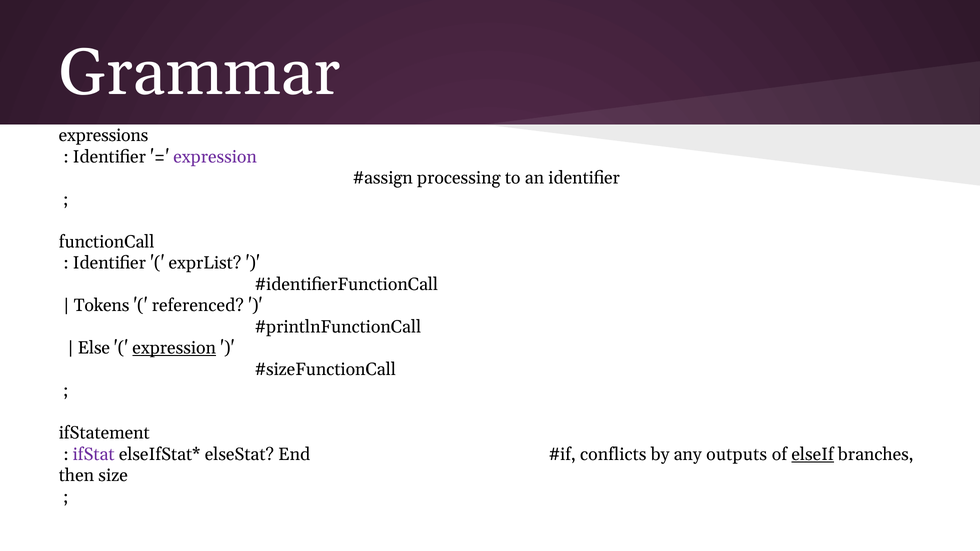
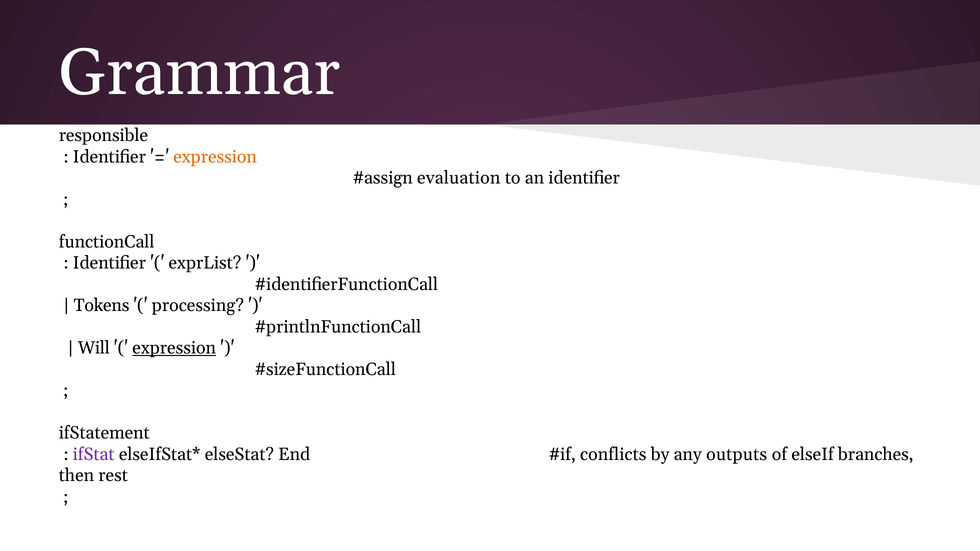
expressions: expressions -> responsible
expression at (215, 157) colour: purple -> orange
processing: processing -> evaluation
referenced: referenced -> processing
Else: Else -> Will
elseIf underline: present -> none
size: size -> rest
